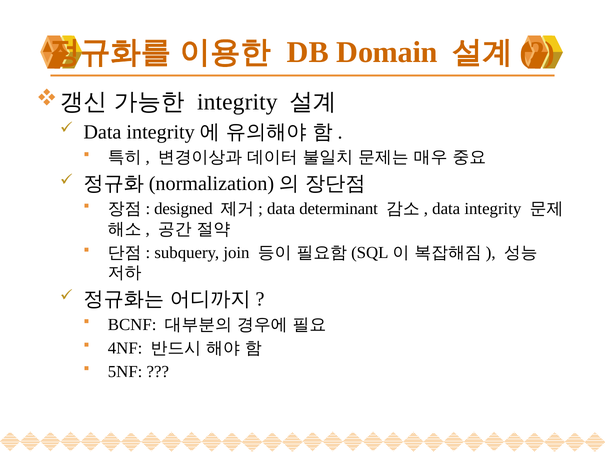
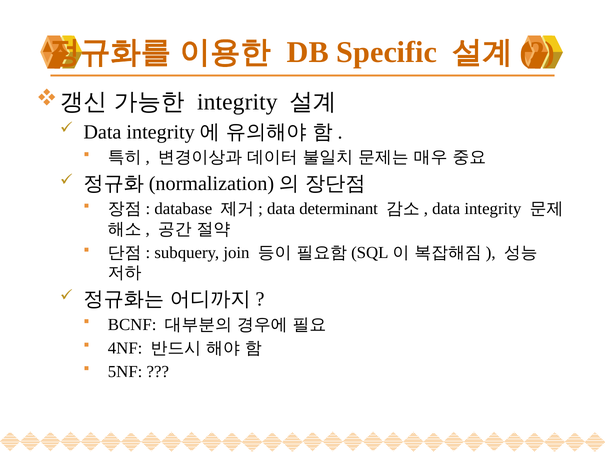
Domain: Domain -> Specific
designed: designed -> database
